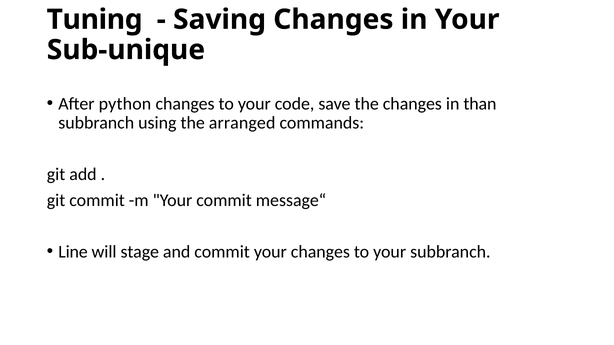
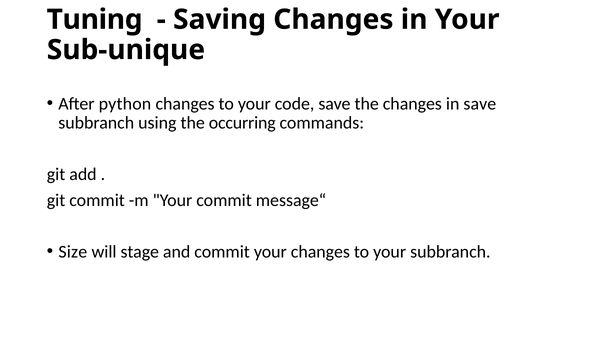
in than: than -> save
arranged: arranged -> occurring
Line: Line -> Size
